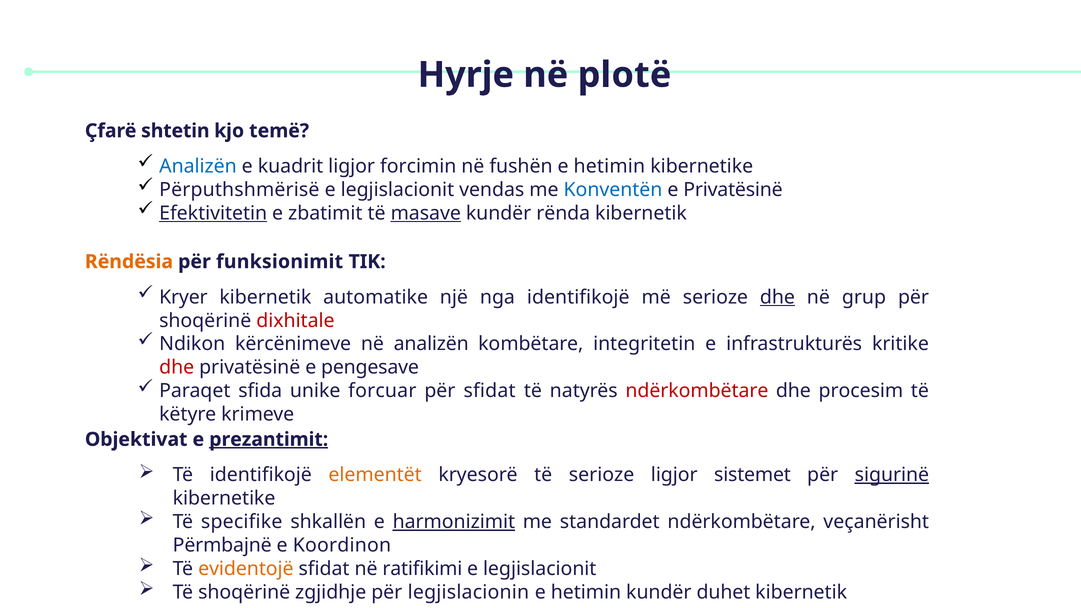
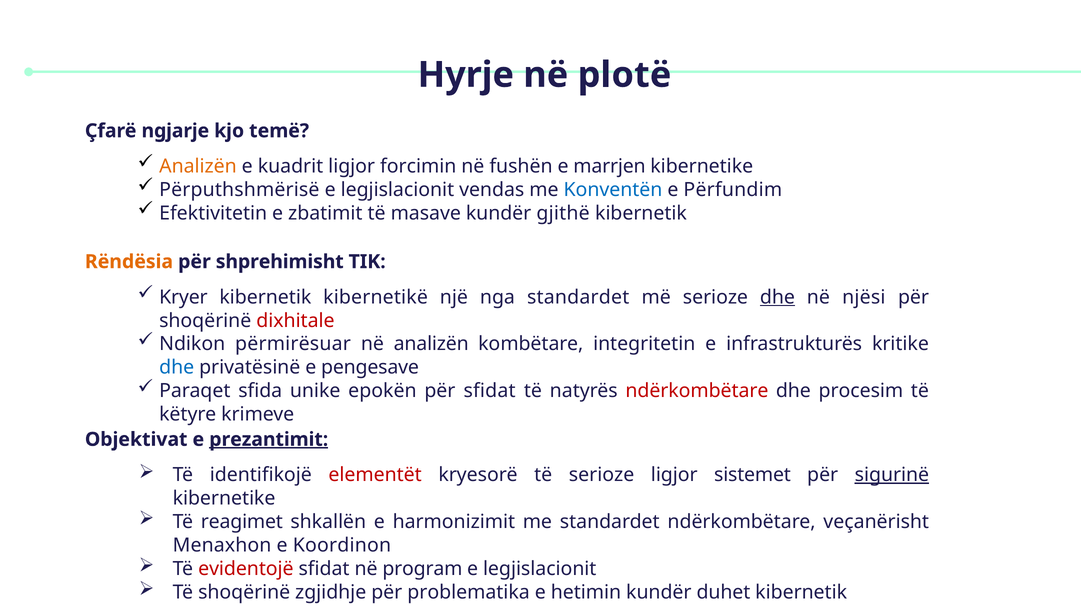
shtetin: shtetin -> ngjarje
Analizën at (198, 166) colour: blue -> orange
fushën e hetimin: hetimin -> marrjen
e Privatësinë: Privatësinë -> Përfundim
Efektivitetin underline: present -> none
masave underline: present -> none
rënda: rënda -> gjithë
funksionimit: funksionimit -> shprehimisht
automatike: automatike -> kibernetikë
nga identifikojë: identifikojë -> standardet
grup: grup -> njësi
kërcënimeve: kërcënimeve -> përmirësuar
dhe at (177, 368) colour: red -> blue
forcuar: forcuar -> epokën
elementët colour: orange -> red
specifike: specifike -> reagimet
harmonizimit underline: present -> none
Përmbajnë: Përmbajnë -> Menaxhon
evidentojë colour: orange -> red
ratifikimi: ratifikimi -> program
legjislacionin: legjislacionin -> problematika
